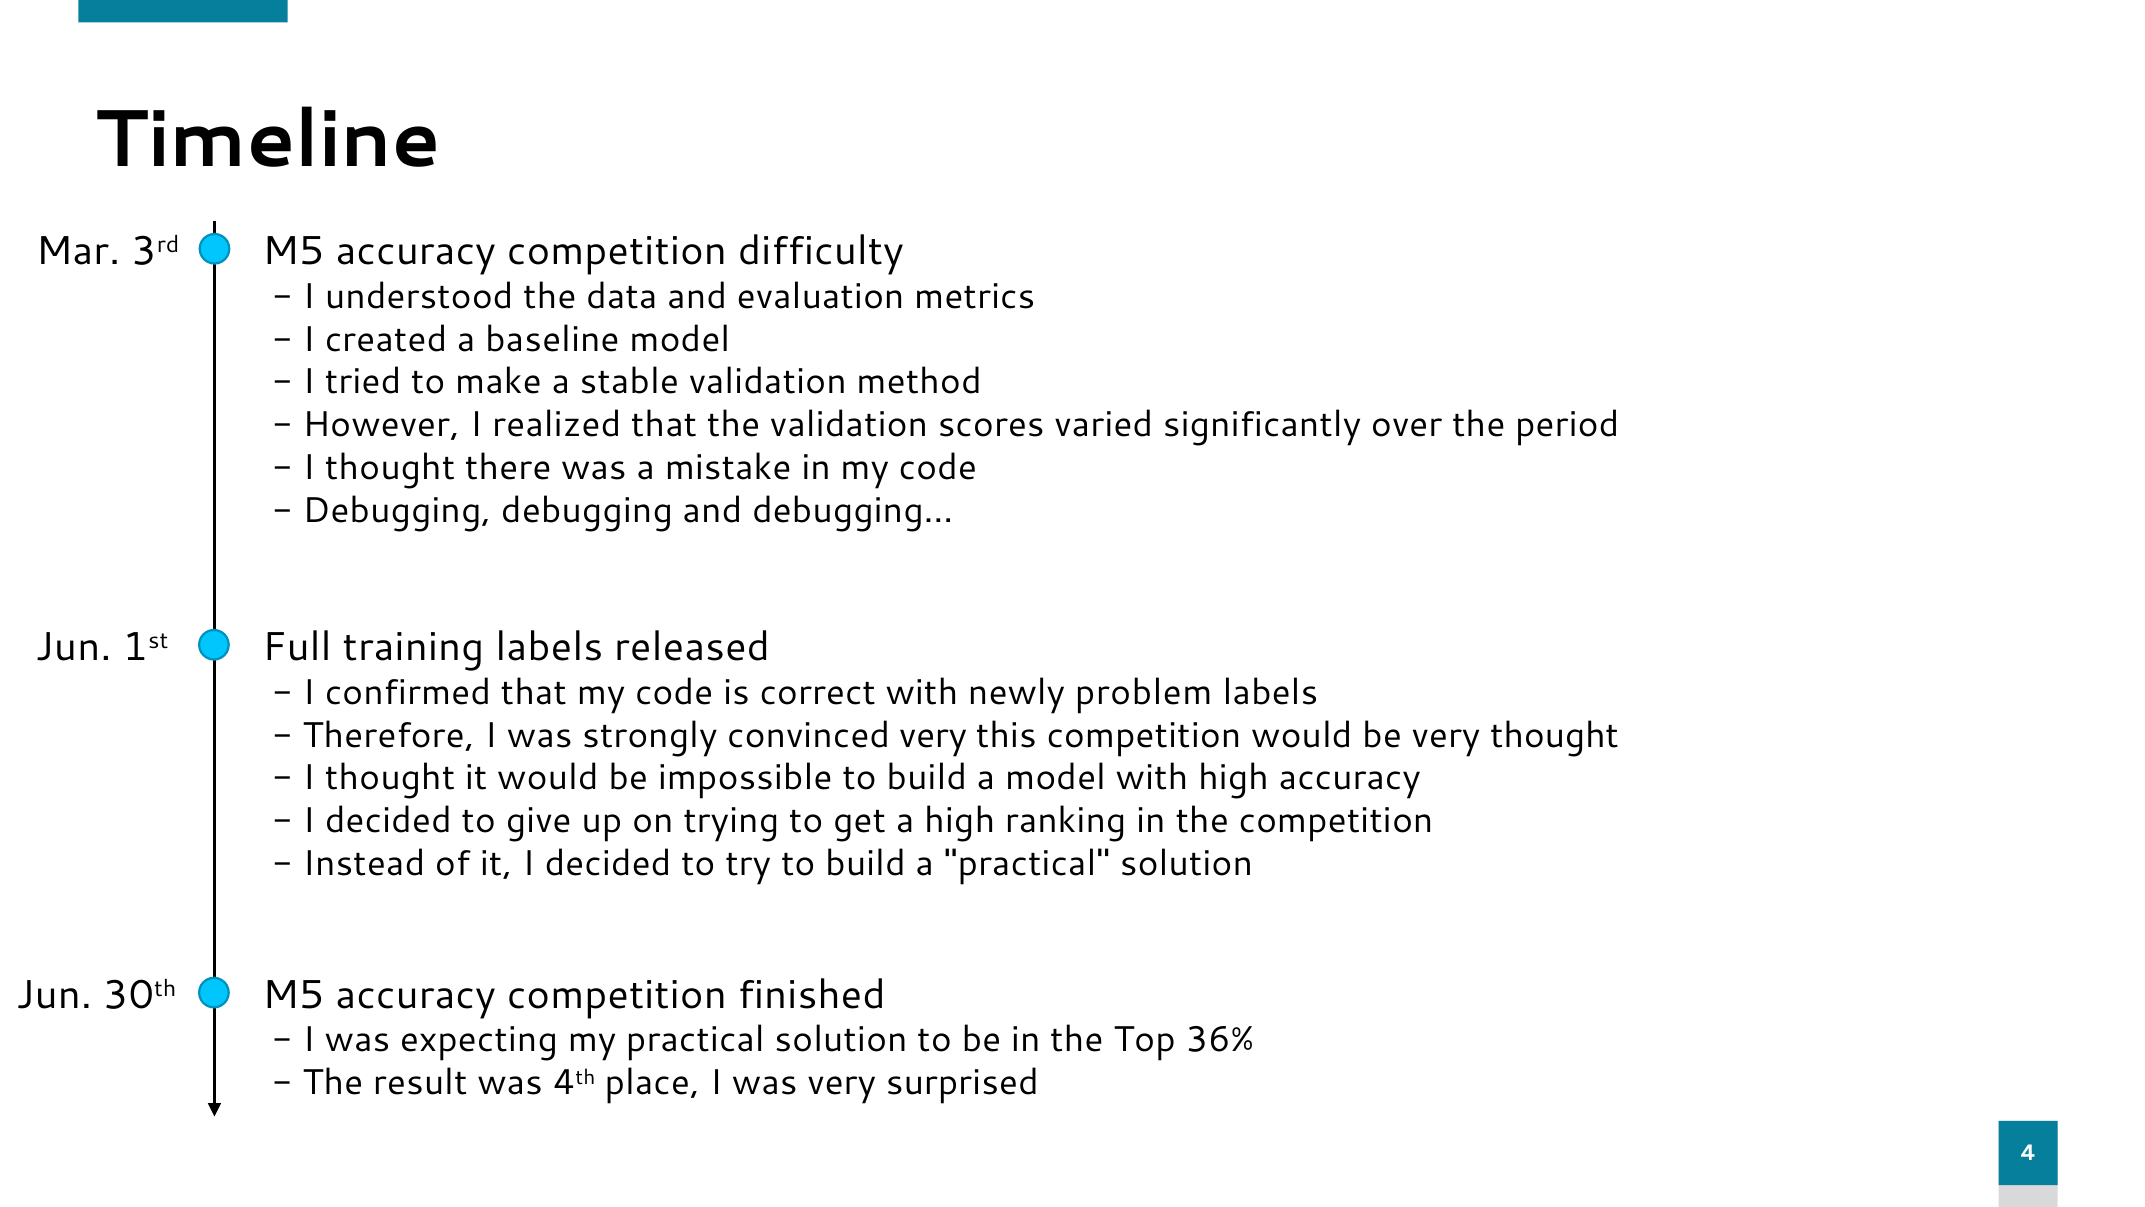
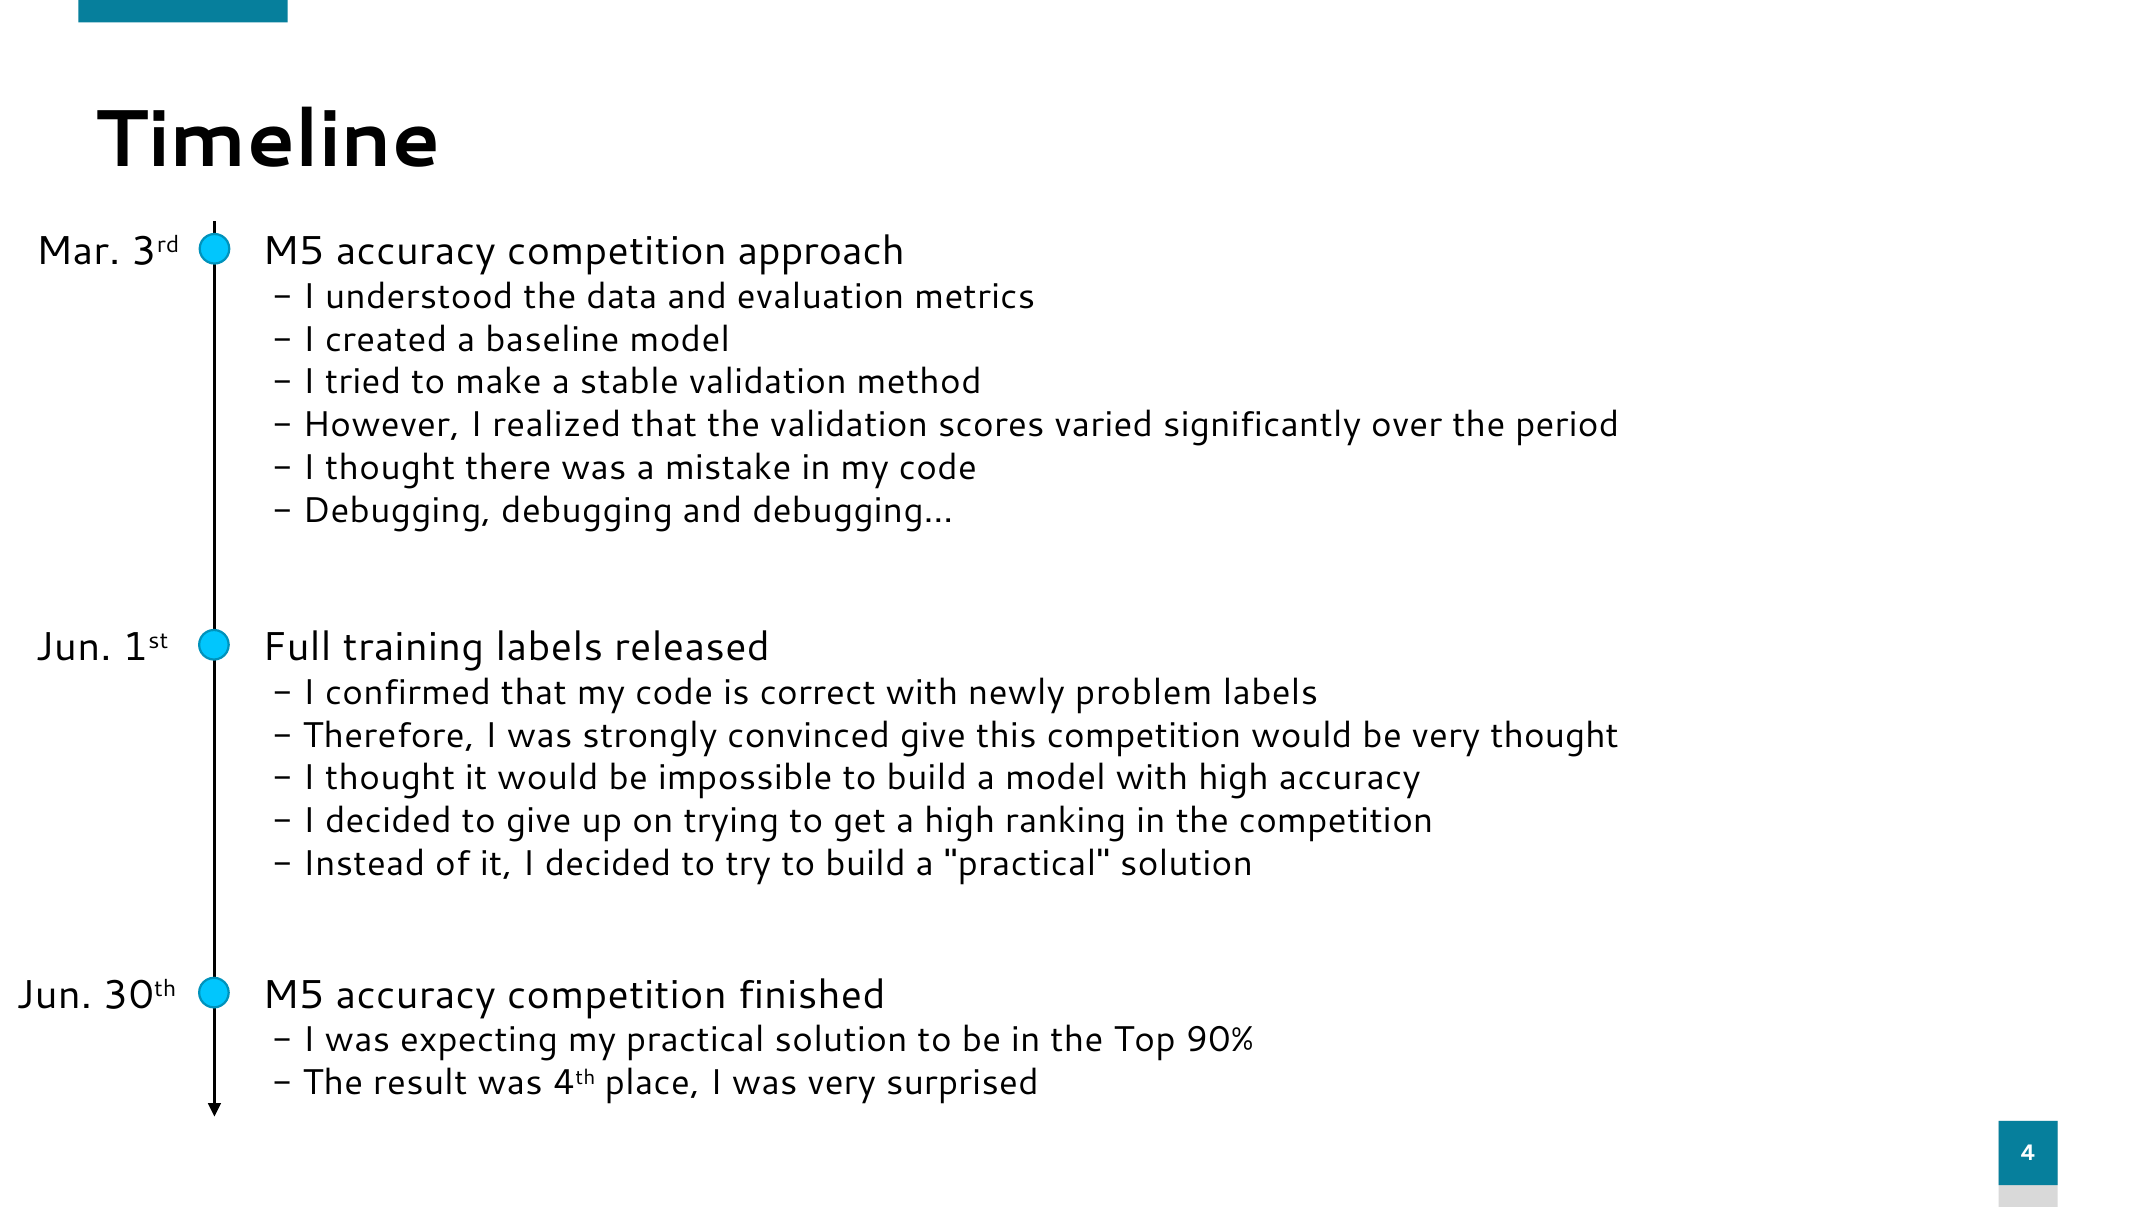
difficulty: difficulty -> approach
convinced very: very -> give
36%: 36% -> 90%
